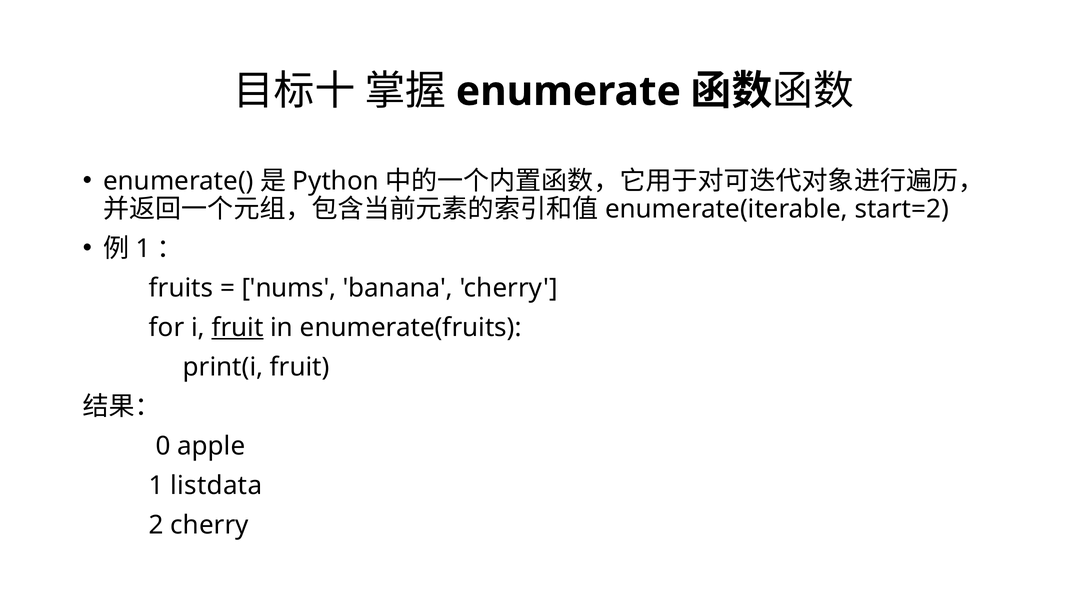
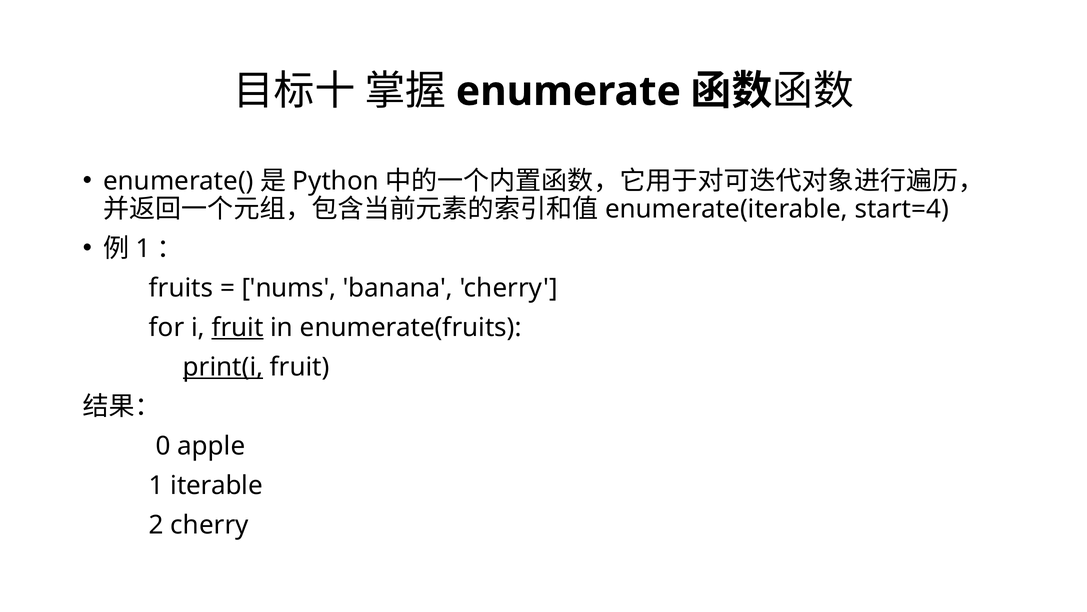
start=2: start=2 -> start=4
print(i underline: none -> present
listdata: listdata -> iterable
